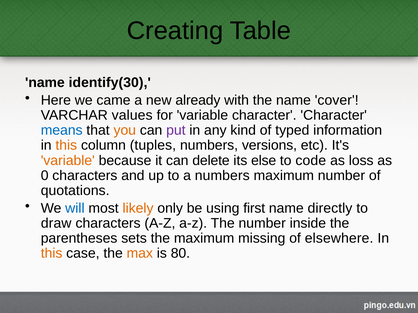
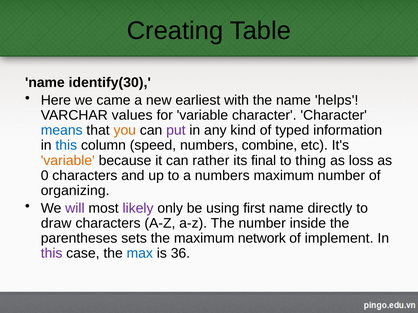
already: already -> earliest
cover: cover -> helps
this at (66, 146) colour: orange -> blue
tuples: tuples -> speed
versions: versions -> combine
delete: delete -> rather
else: else -> final
code: code -> thing
quotations: quotations -> organizing
will colour: blue -> purple
likely colour: orange -> purple
missing: missing -> network
elsewhere: elsewhere -> implement
this at (52, 254) colour: orange -> purple
max colour: orange -> blue
80: 80 -> 36
